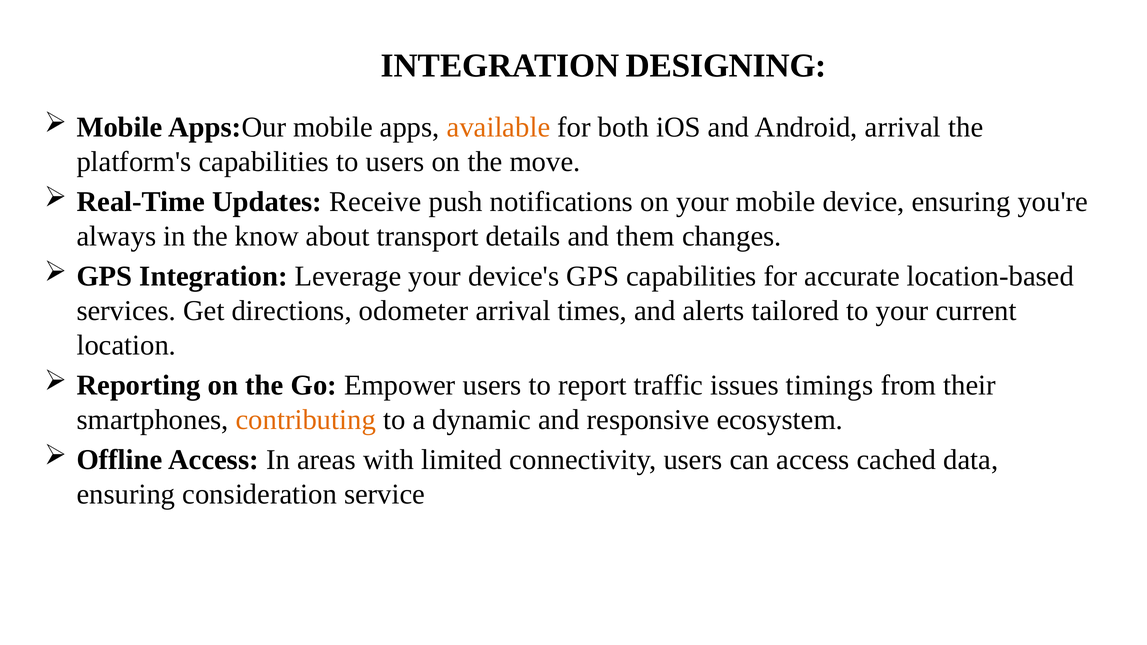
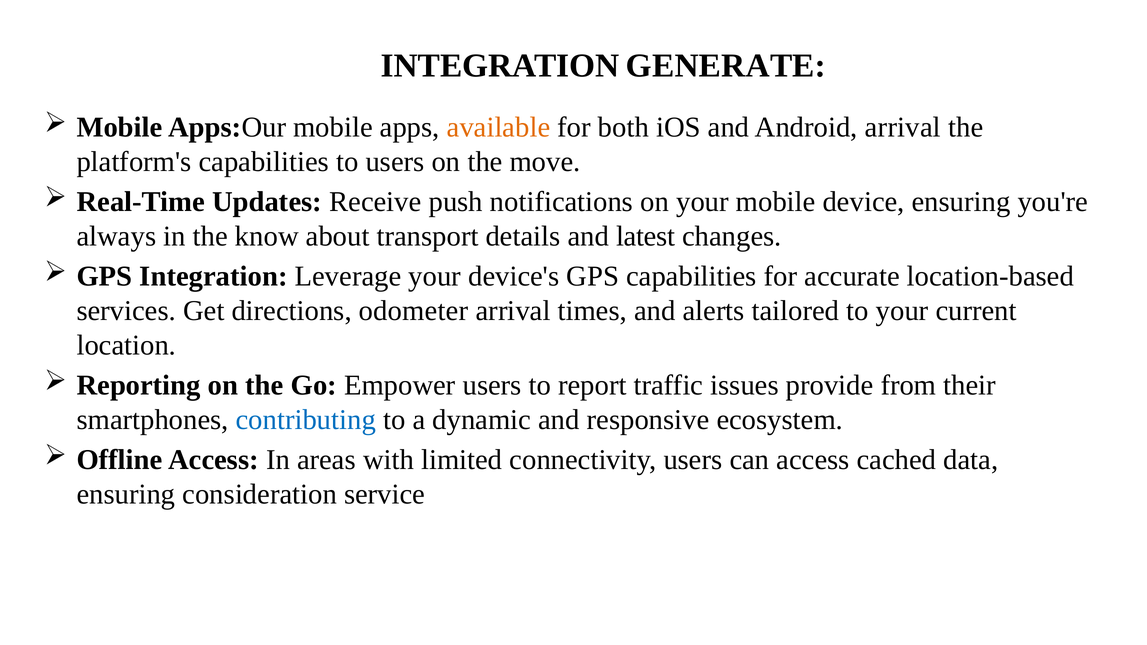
DESIGNING: DESIGNING -> GENERATE
them: them -> latest
timings: timings -> provide
contributing colour: orange -> blue
